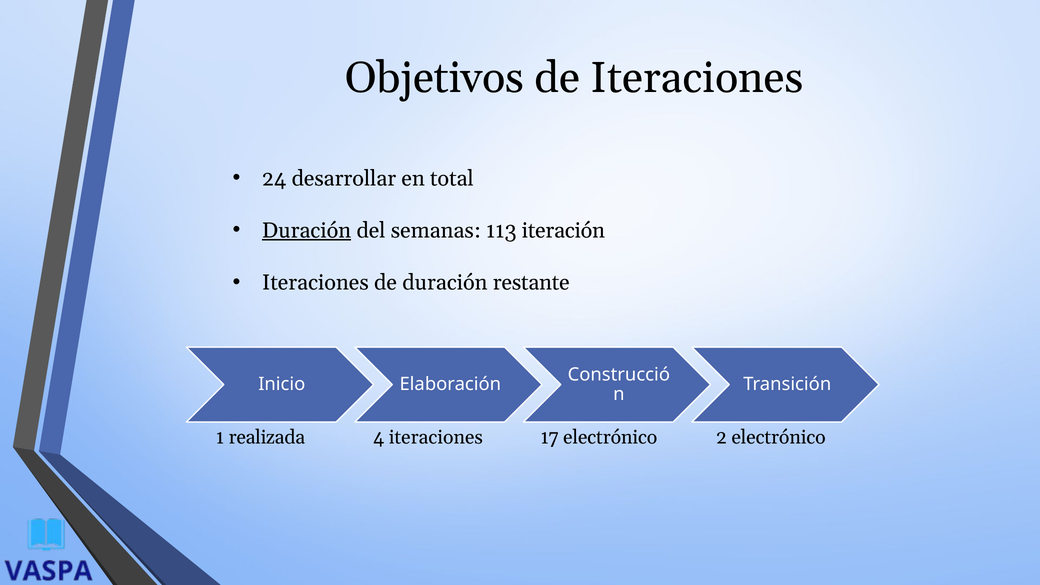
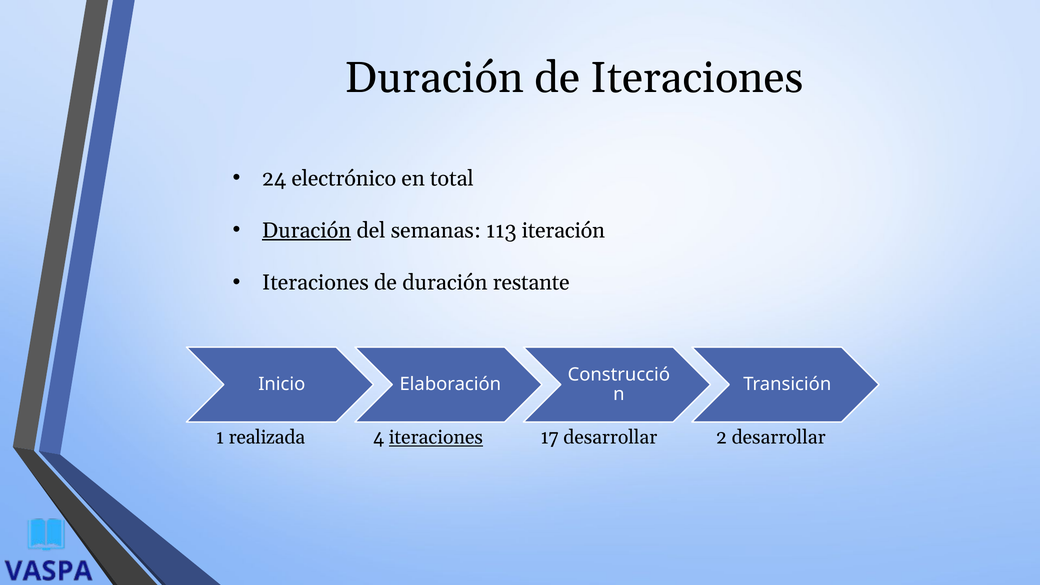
Objetivos at (434, 78): Objetivos -> Duración
desarrollar: desarrollar -> electrónico
iteraciones at (436, 437) underline: none -> present
17 electrónico: electrónico -> desarrollar
2 electrónico: electrónico -> desarrollar
